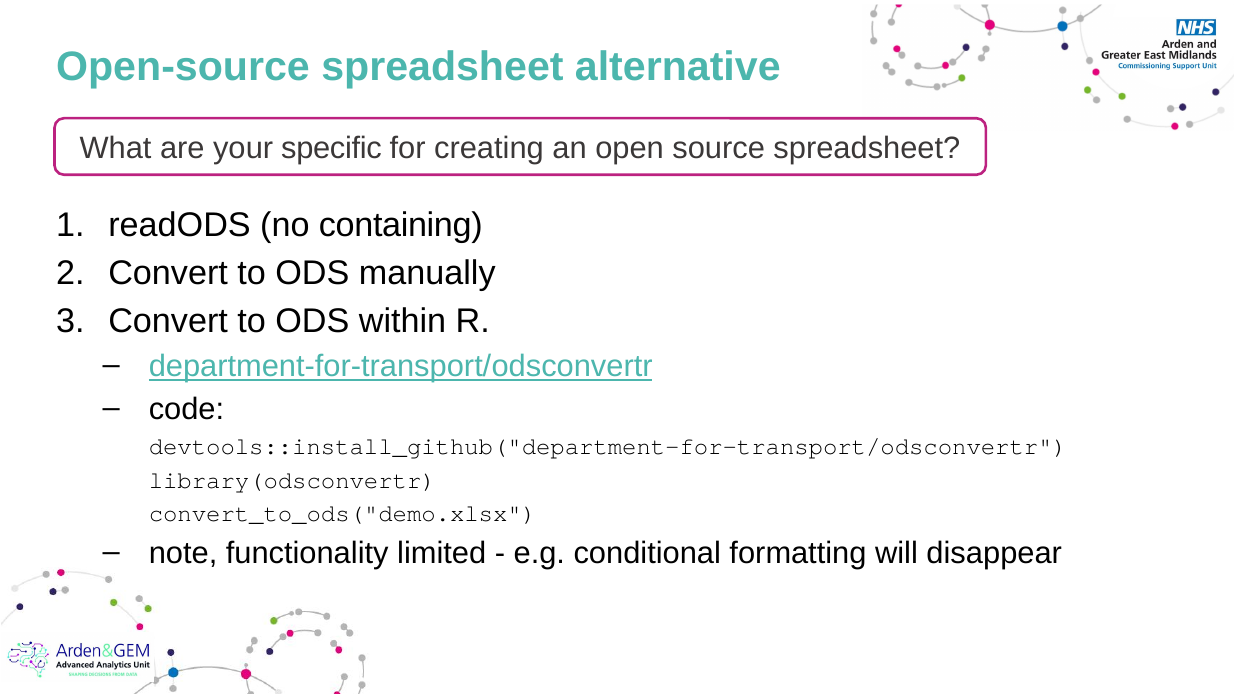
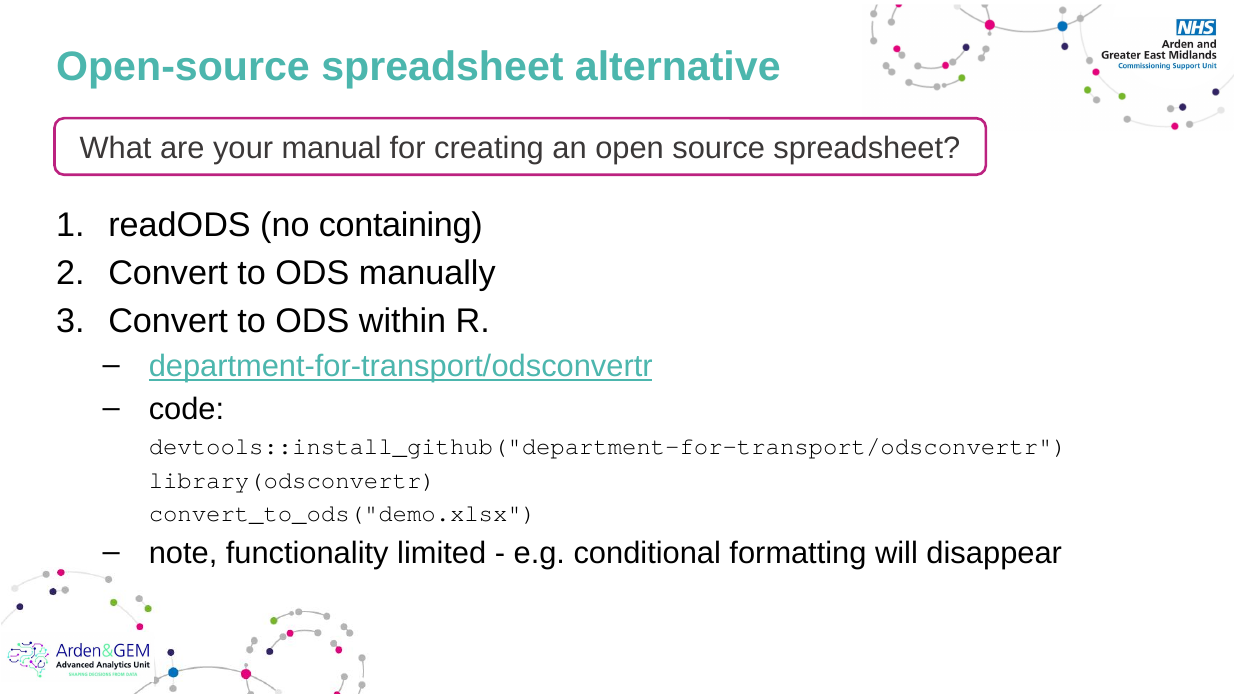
specific: specific -> manual
